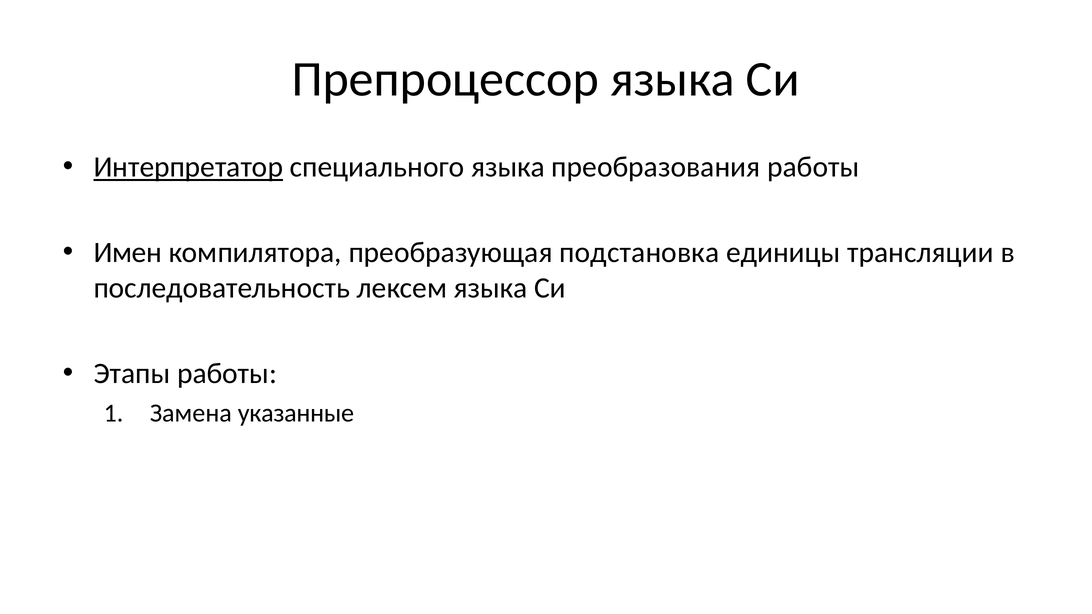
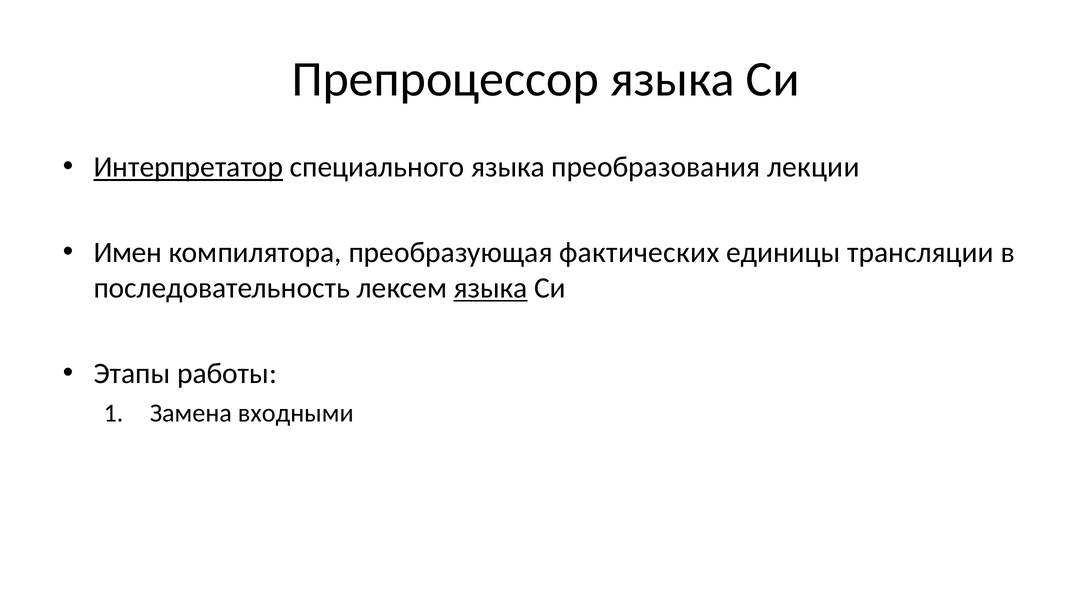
преобразования работы: работы -> лекции
подстановка: подстановка -> фактических
языка at (491, 288) underline: none -> present
указанные: указанные -> входными
